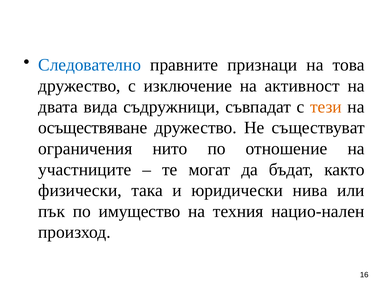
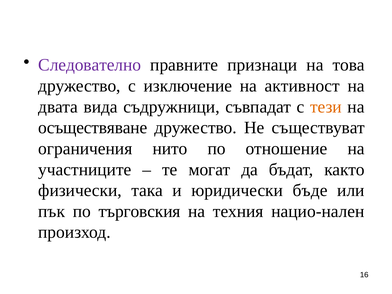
Следователно colour: blue -> purple
нива: нива -> бъде
имущество: имущество -> търговския
